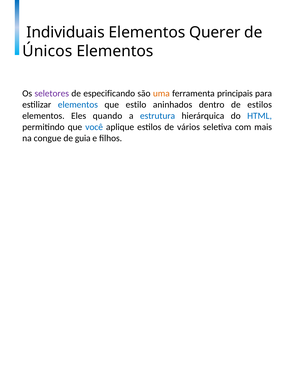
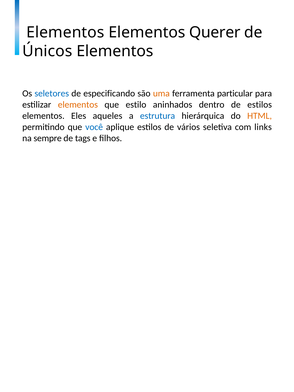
Individuais at (65, 32): Individuais -> Elementos
seletores colour: purple -> blue
principais: principais -> particular
elementos at (78, 105) colour: blue -> orange
quando: quando -> aqueles
HTML colour: blue -> orange
mais: mais -> links
congue: congue -> sempre
guia: guia -> tags
